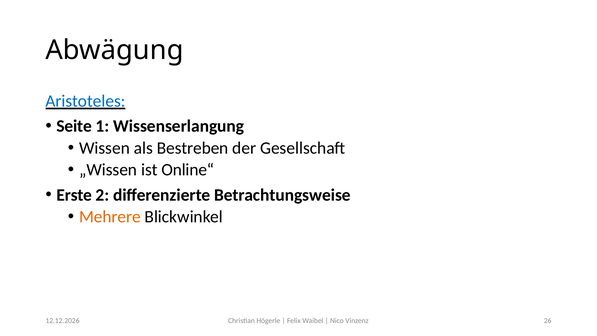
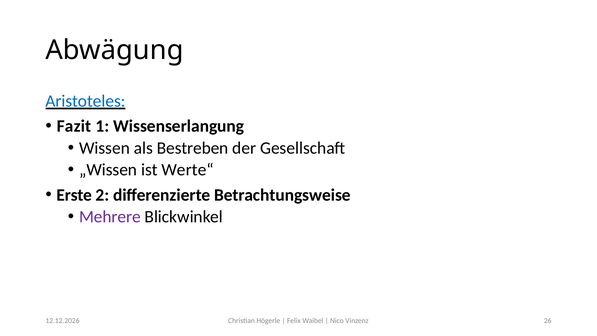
Seite: Seite -> Fazit
Online“: Online“ -> Werte“
Mehrere colour: orange -> purple
